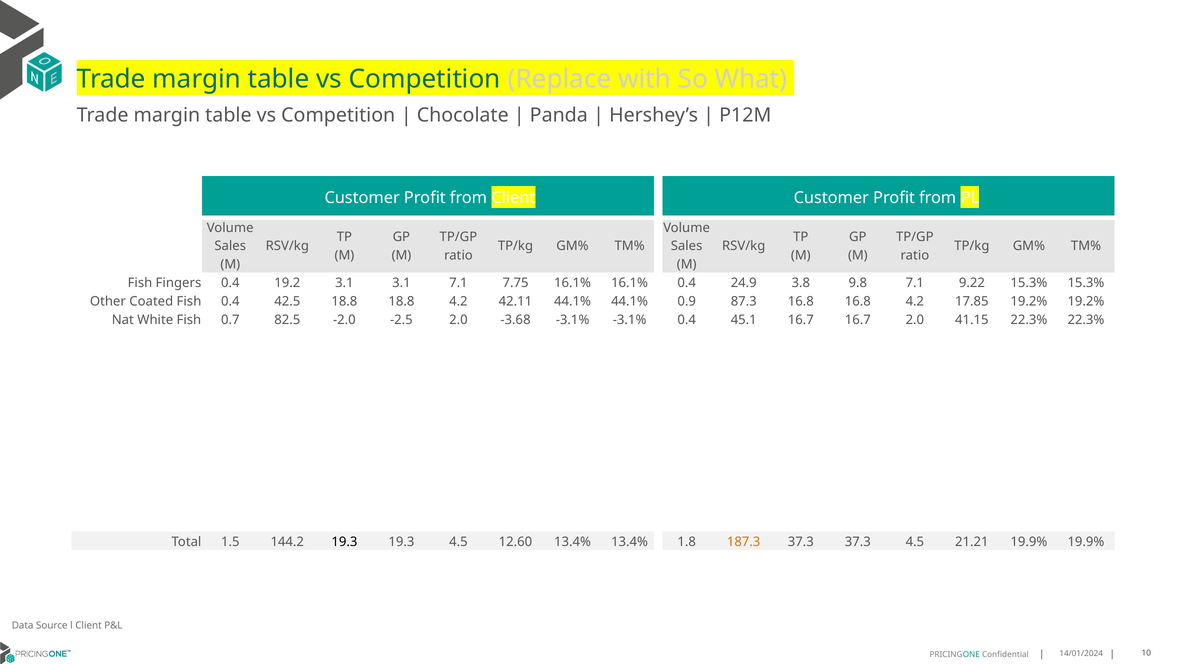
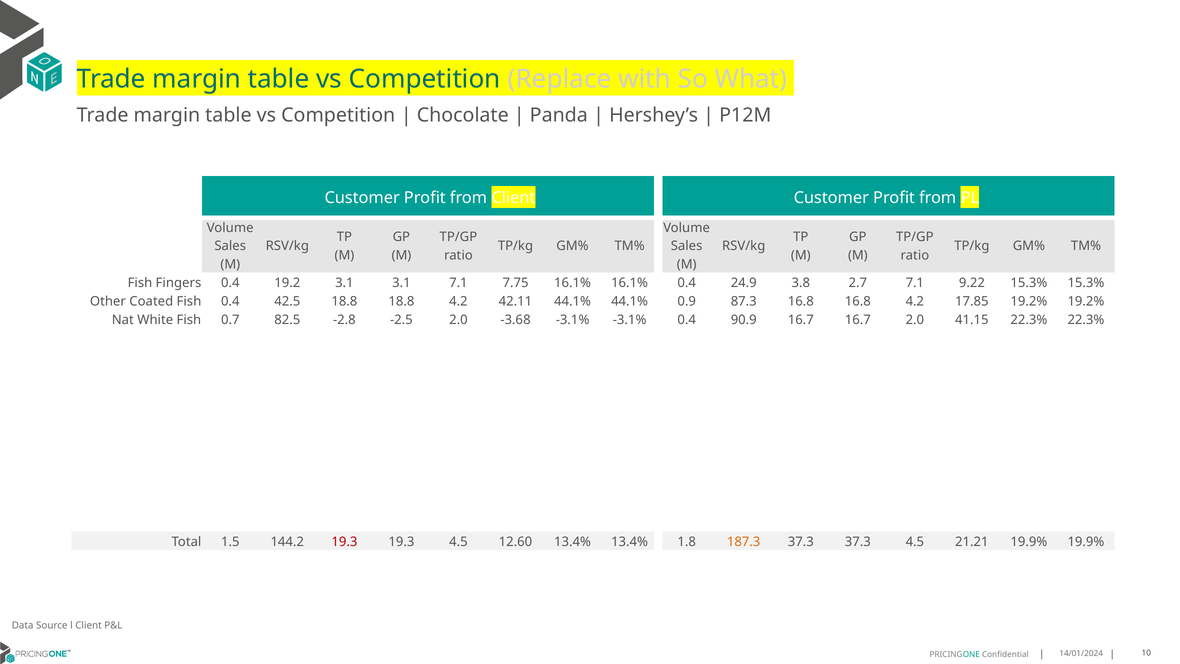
9.8: 9.8 -> 2.7
-2.0: -2.0 -> -2.8
45.1: 45.1 -> 90.9
19.3 at (344, 541) colour: black -> red
